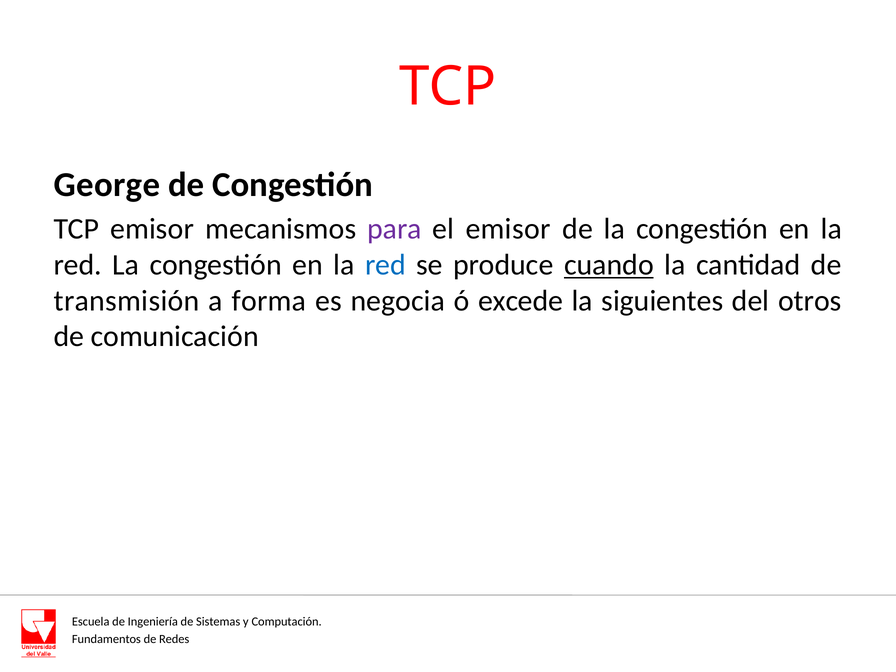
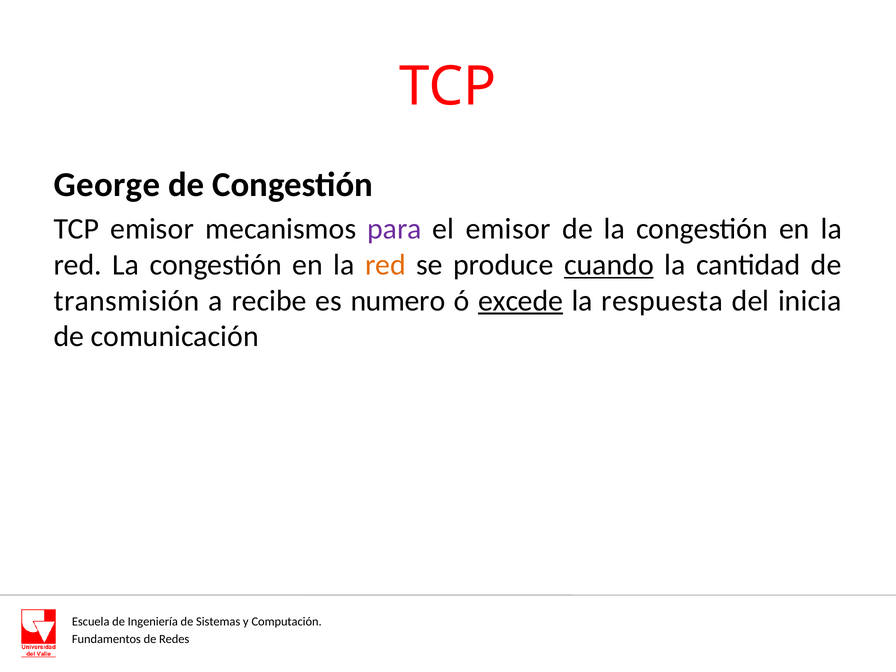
red at (385, 265) colour: blue -> orange
forma: forma -> recibe
negocia: negocia -> numero
excede underline: none -> present
siguientes: siguientes -> respuesta
otros: otros -> inicia
